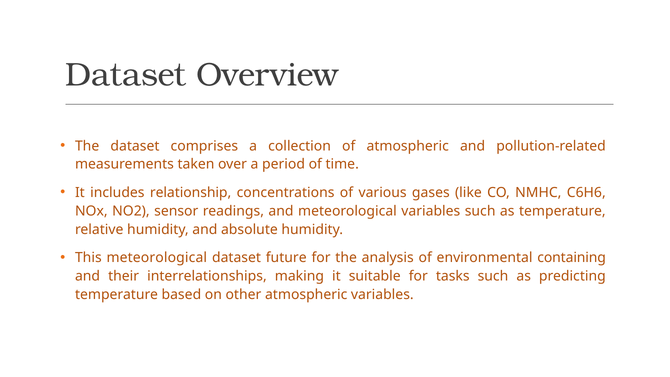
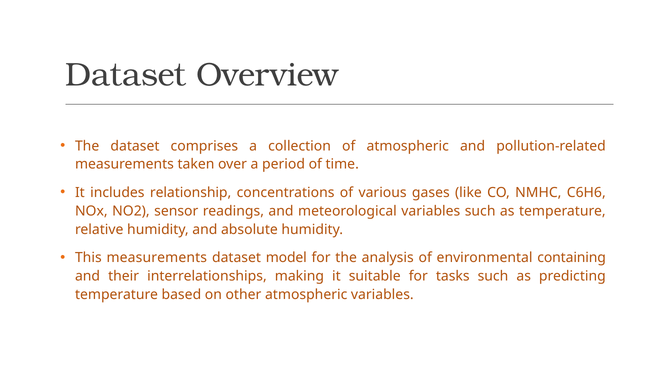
This meteorological: meteorological -> measurements
future: future -> model
